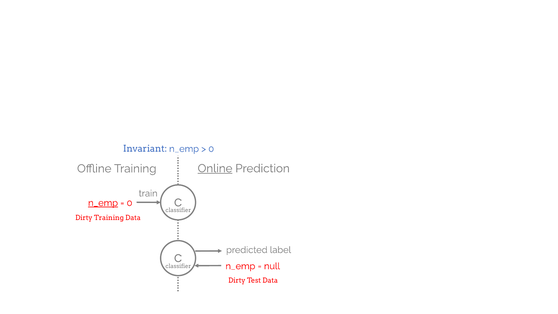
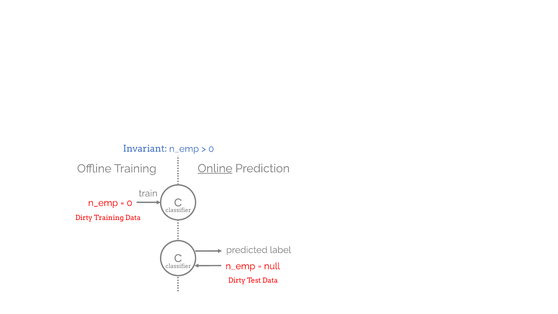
n_emp at (103, 203) underline: present -> none
